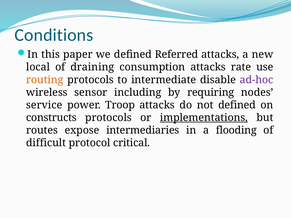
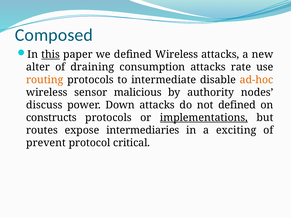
Conditions: Conditions -> Composed
this underline: none -> present
defined Referred: Referred -> Wireless
local: local -> alter
ad-hoc colour: purple -> orange
including: including -> malicious
requiring: requiring -> authority
service: service -> discuss
Troop: Troop -> Down
flooding: flooding -> exciting
difficult: difficult -> prevent
